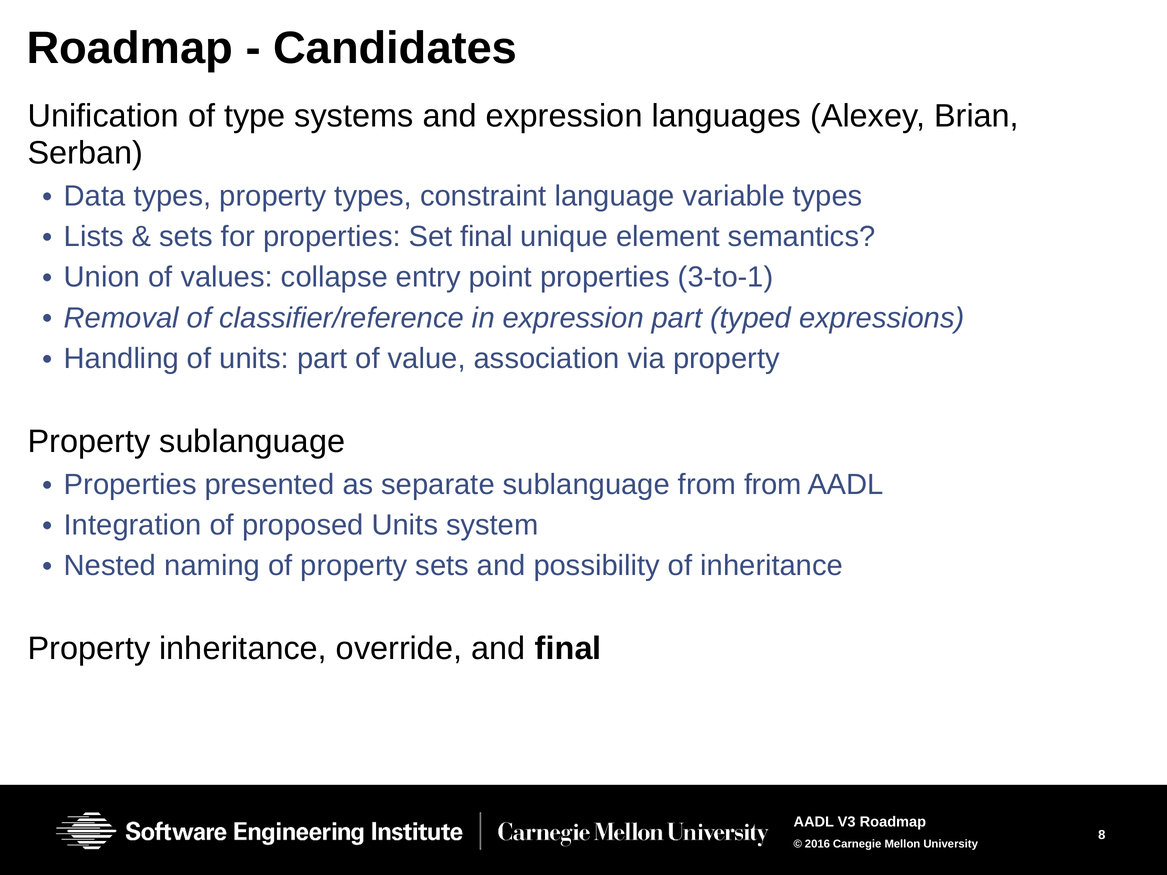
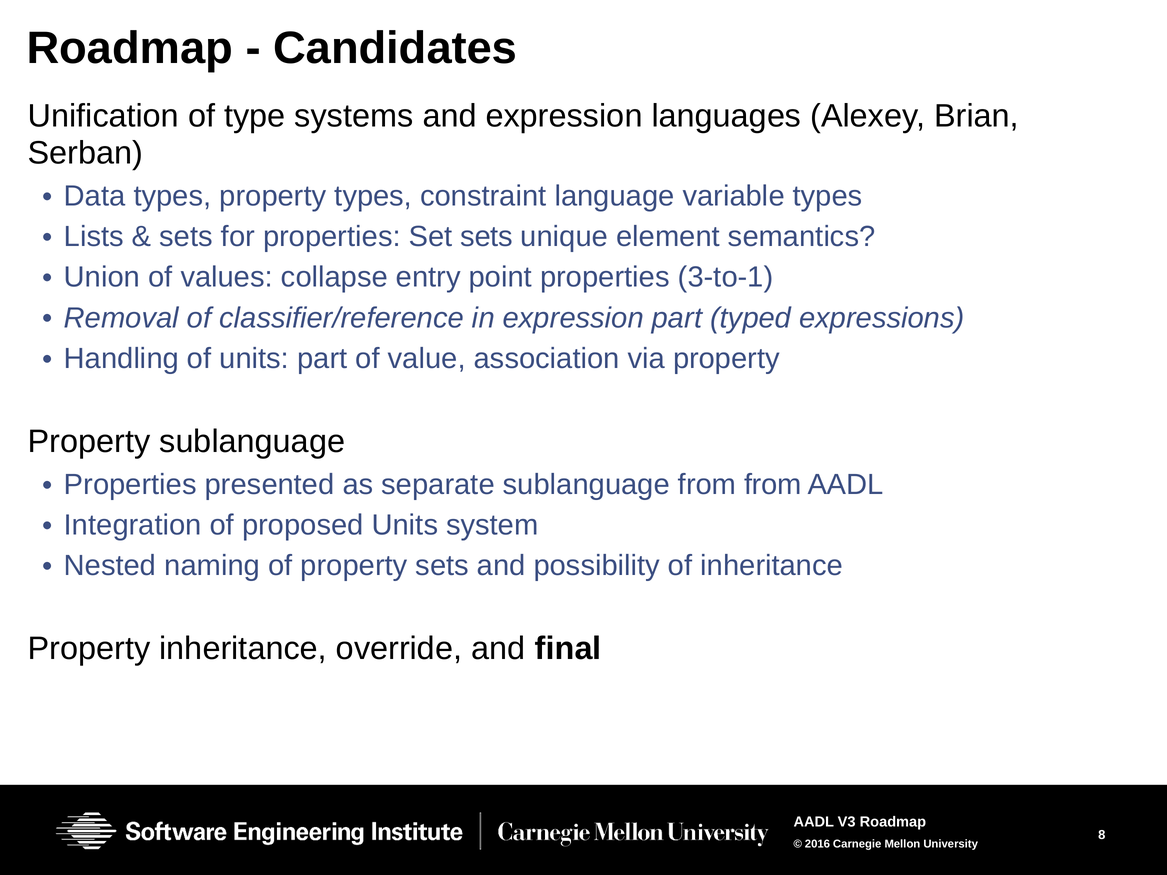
Set final: final -> sets
